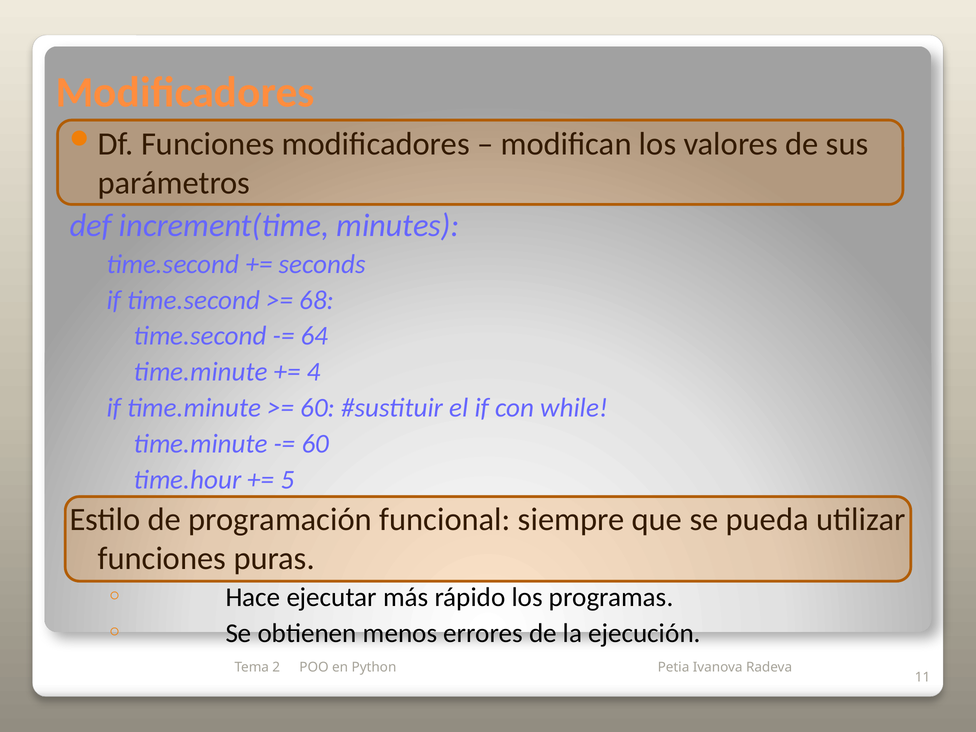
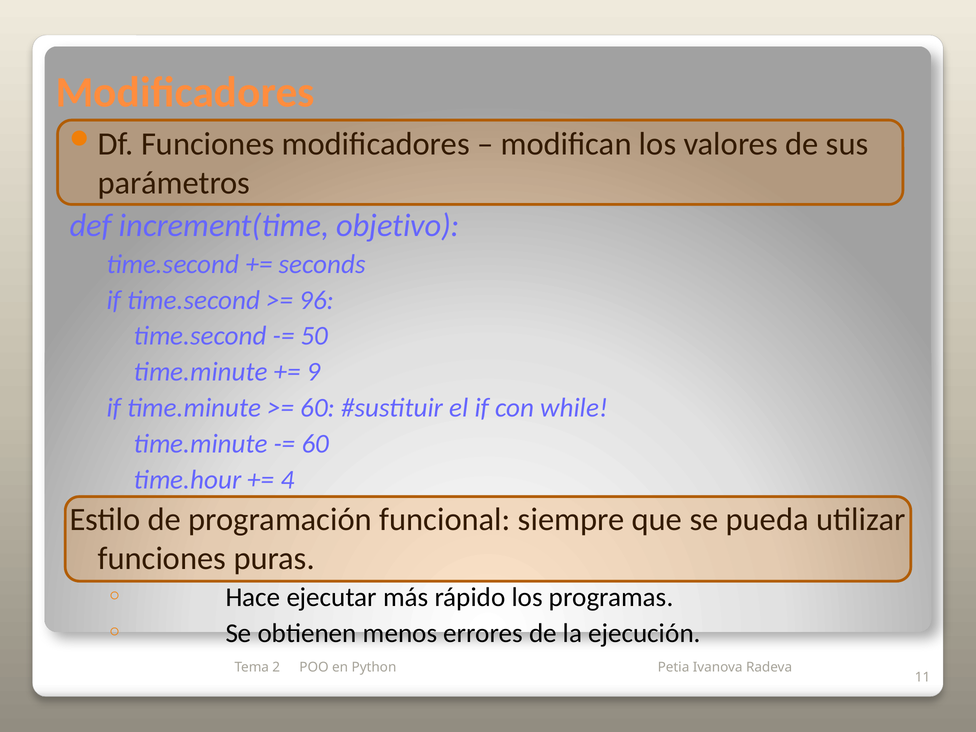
minutes: minutes -> objetivo
68: 68 -> 96
64: 64 -> 50
4: 4 -> 9
5: 5 -> 4
